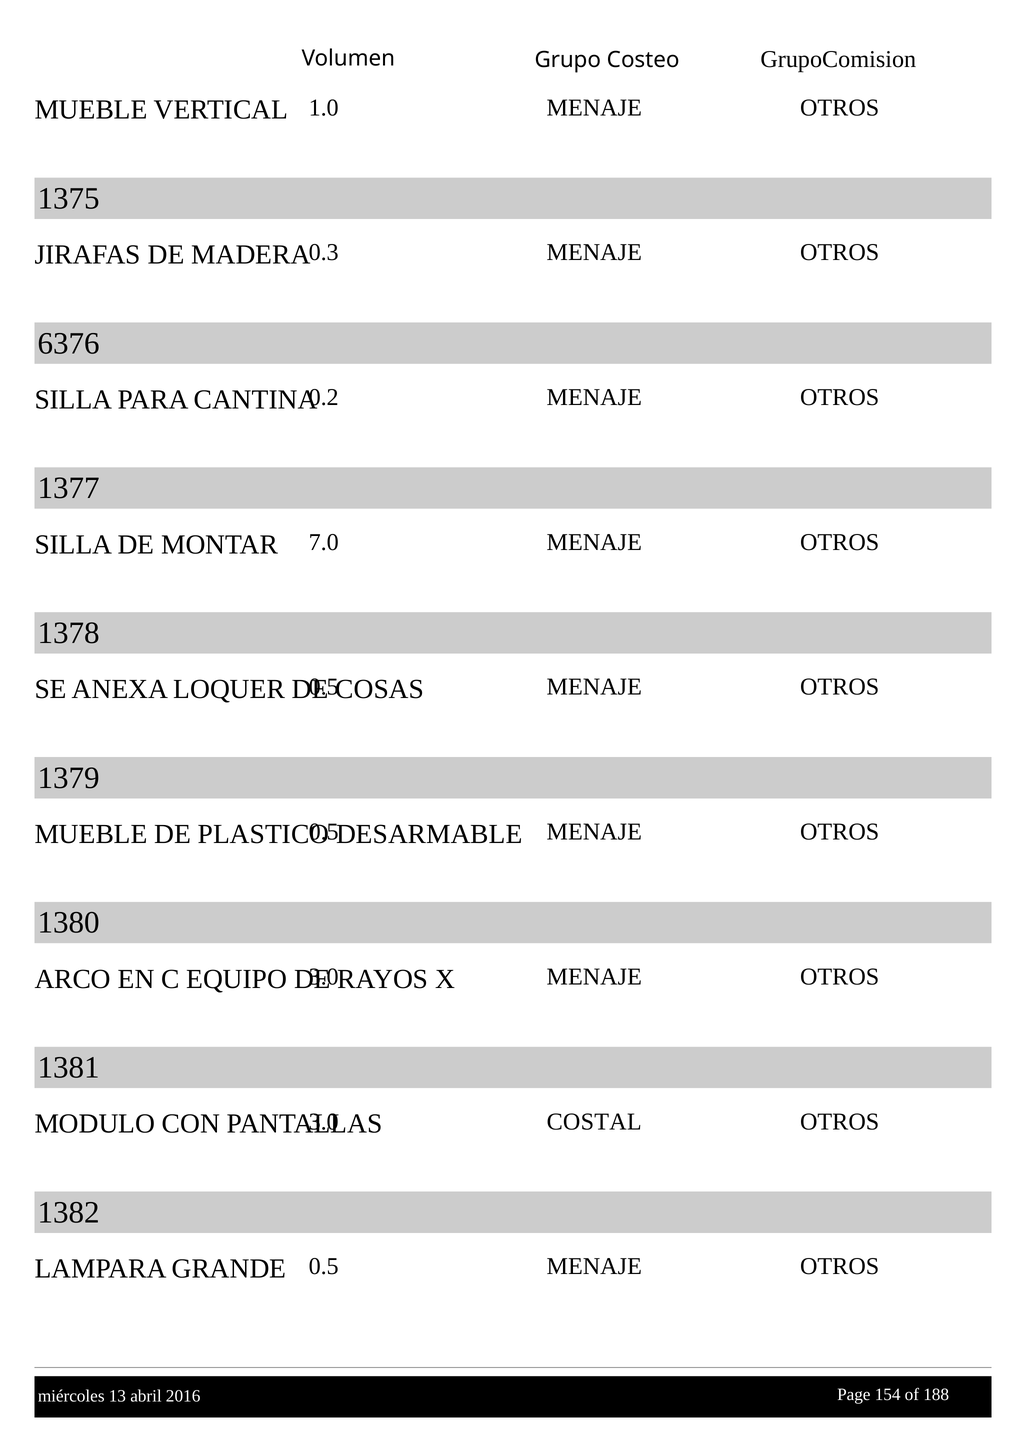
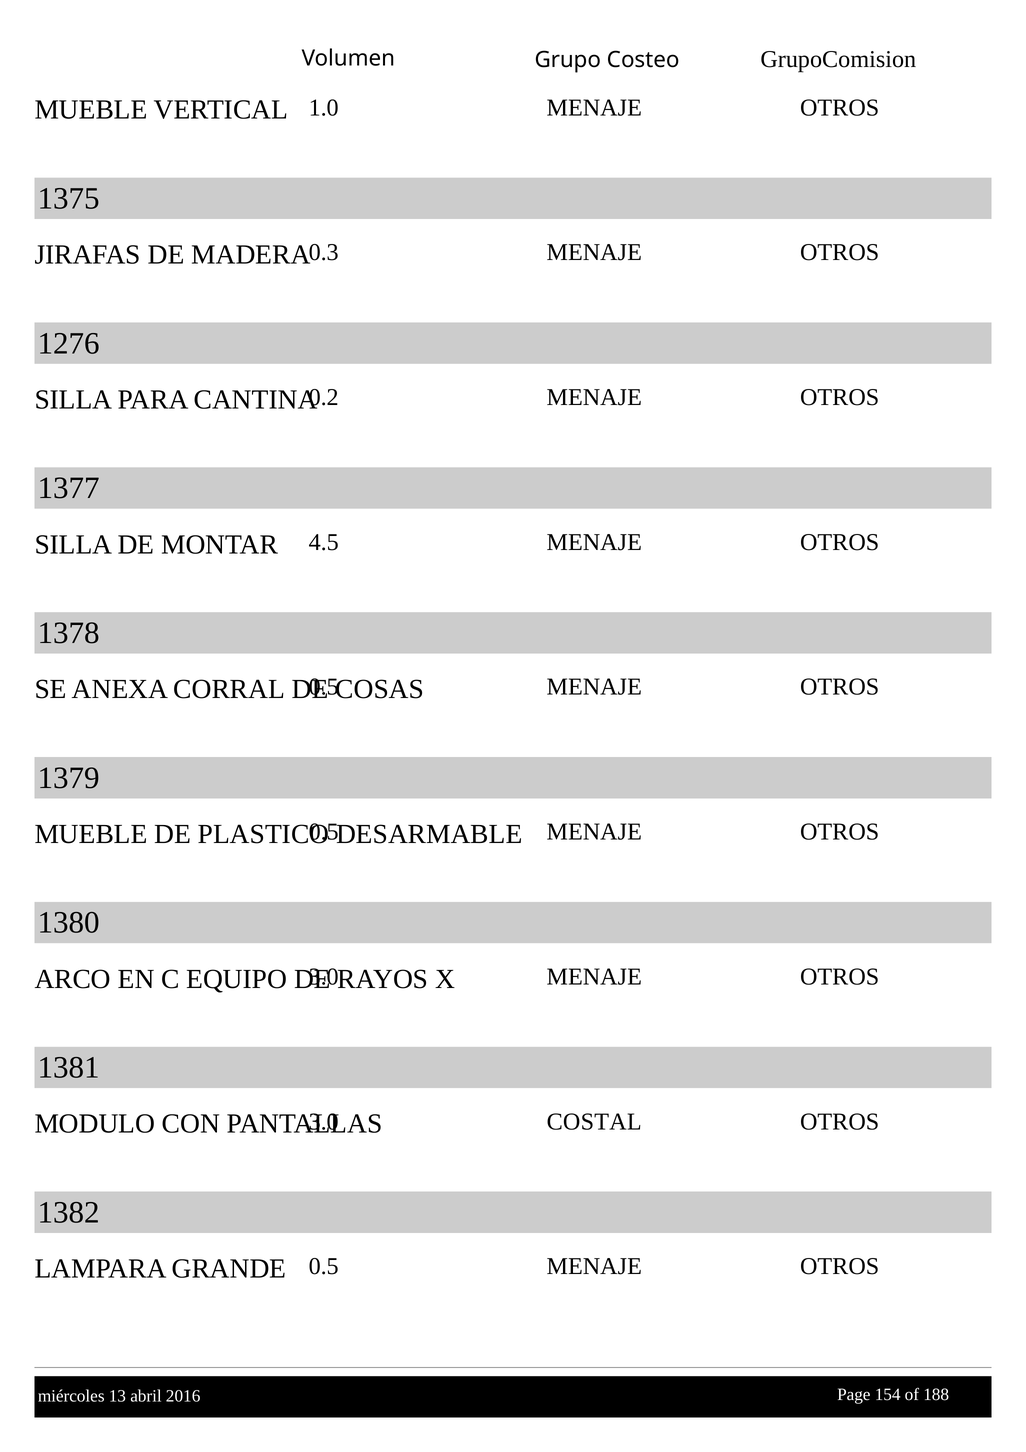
6376: 6376 -> 1276
7.0: 7.0 -> 4.5
LOQUER: LOQUER -> CORRAL
